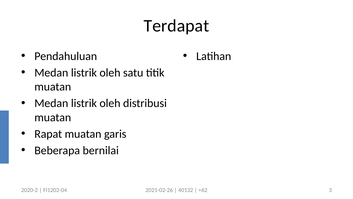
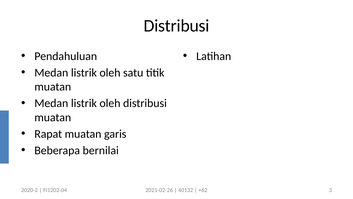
Terdapat at (176, 26): Terdapat -> Distribusi
